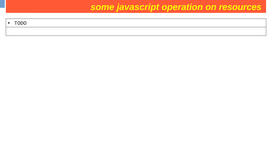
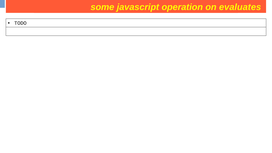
resources: resources -> evaluates
